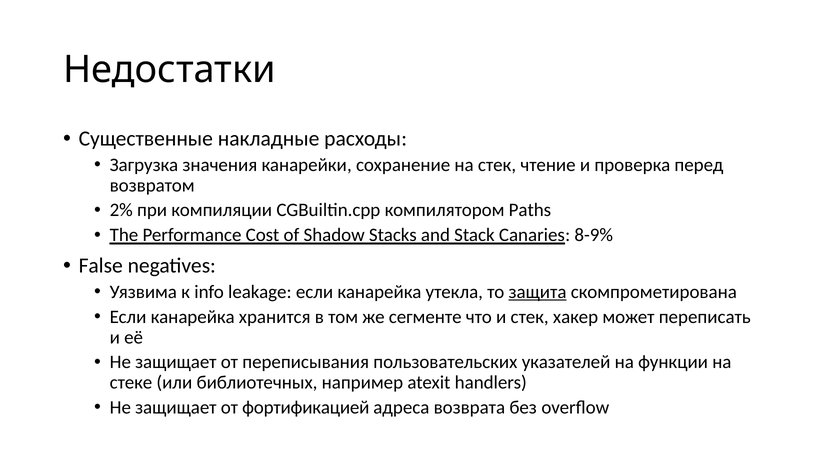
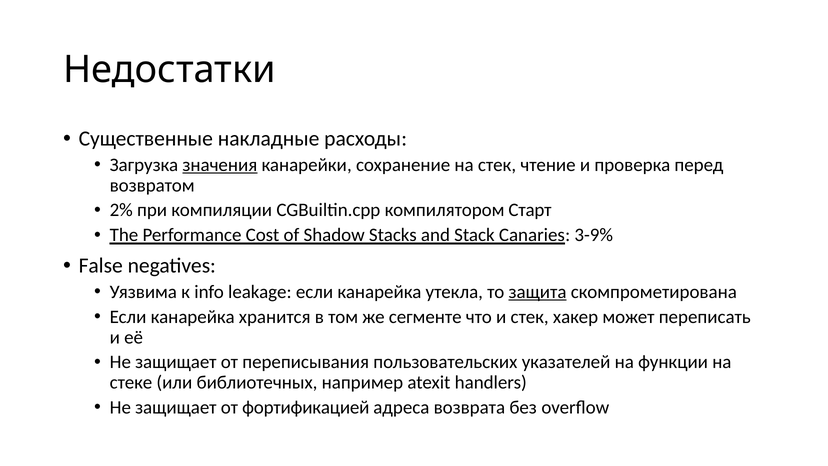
значения underline: none -> present
Paths: Paths -> Старт
8-9%: 8-9% -> 3-9%
